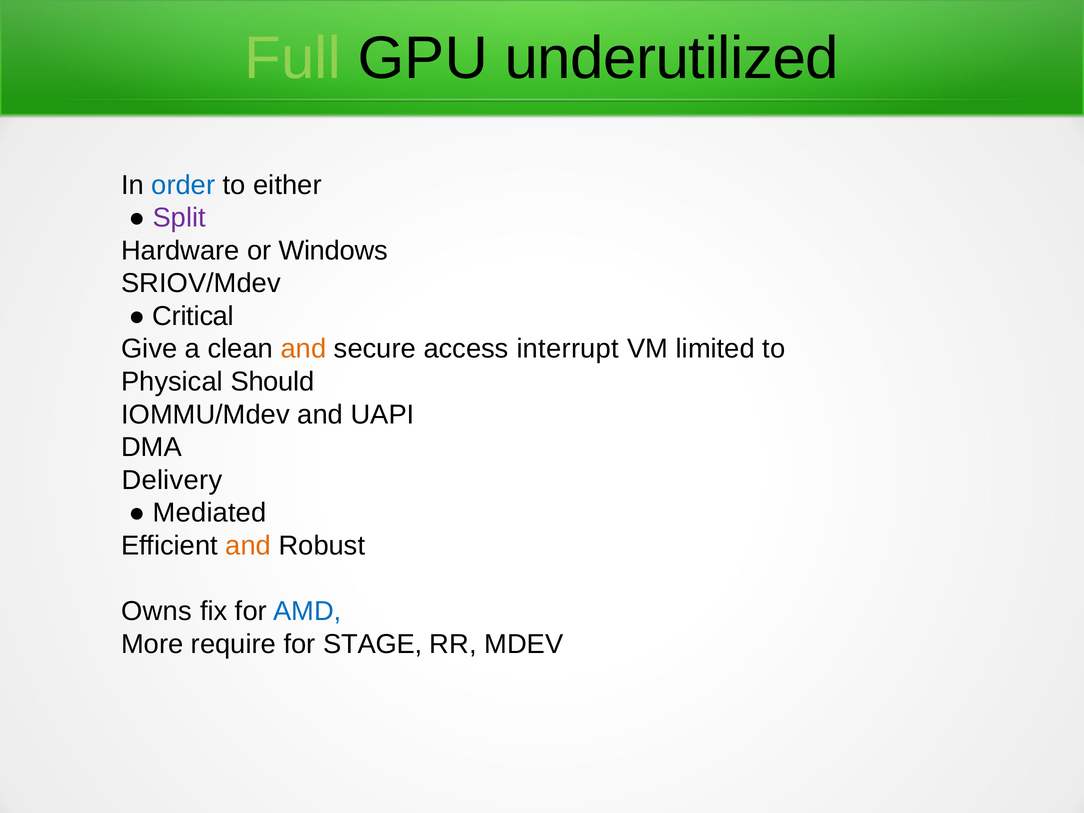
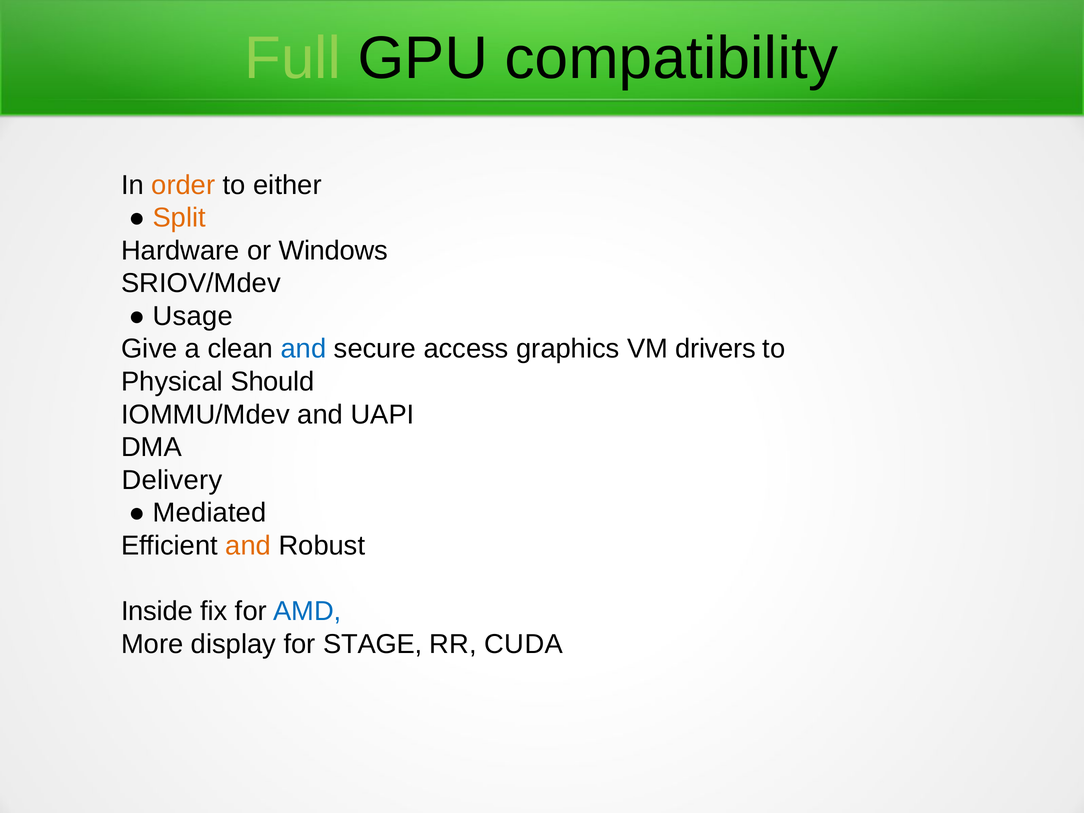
underutilized: underutilized -> compatibility
order colour: blue -> orange
Split colour: purple -> orange
Critical: Critical -> Usage
and at (303, 349) colour: orange -> blue
interrupt: interrupt -> graphics
limited: limited -> drivers
Owns: Owns -> Inside
require: require -> display
MDEV: MDEV -> CUDA
